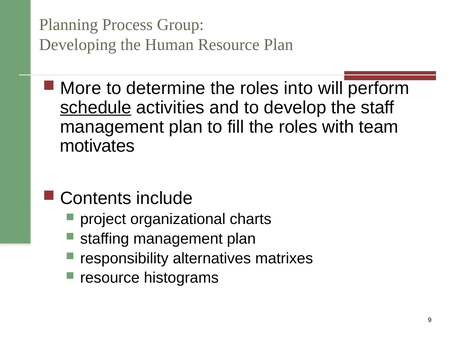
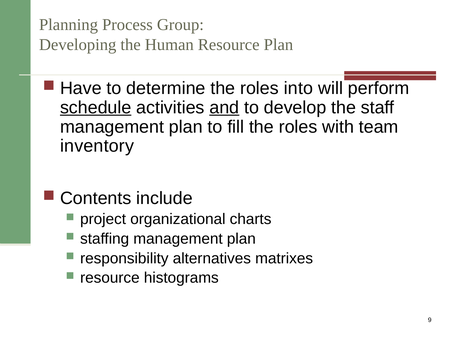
More: More -> Have
and underline: none -> present
motivates: motivates -> inventory
